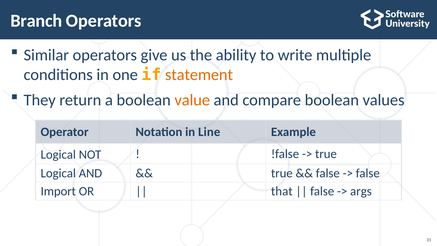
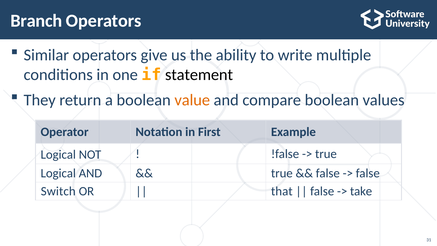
statement colour: orange -> black
Line: Line -> First
Import: Import -> Switch
args: args -> take
